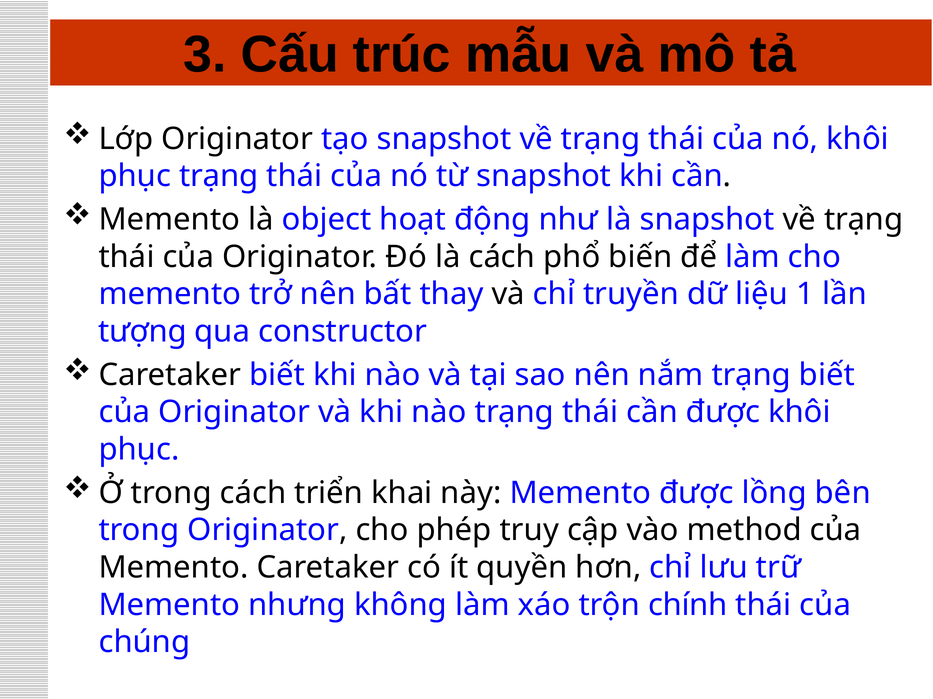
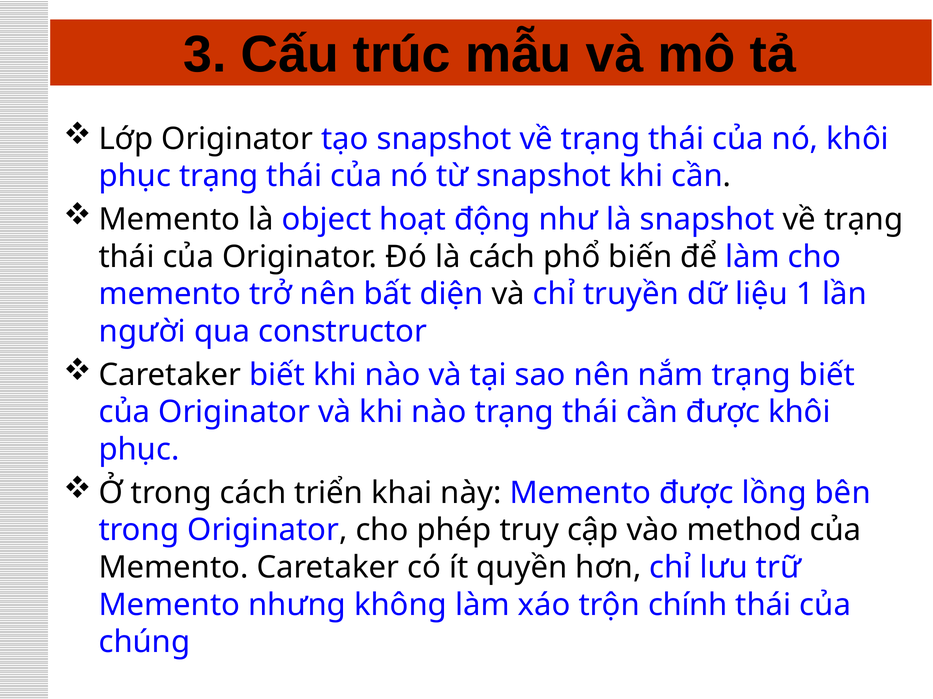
thay: thay -> diện
tượng: tượng -> người
